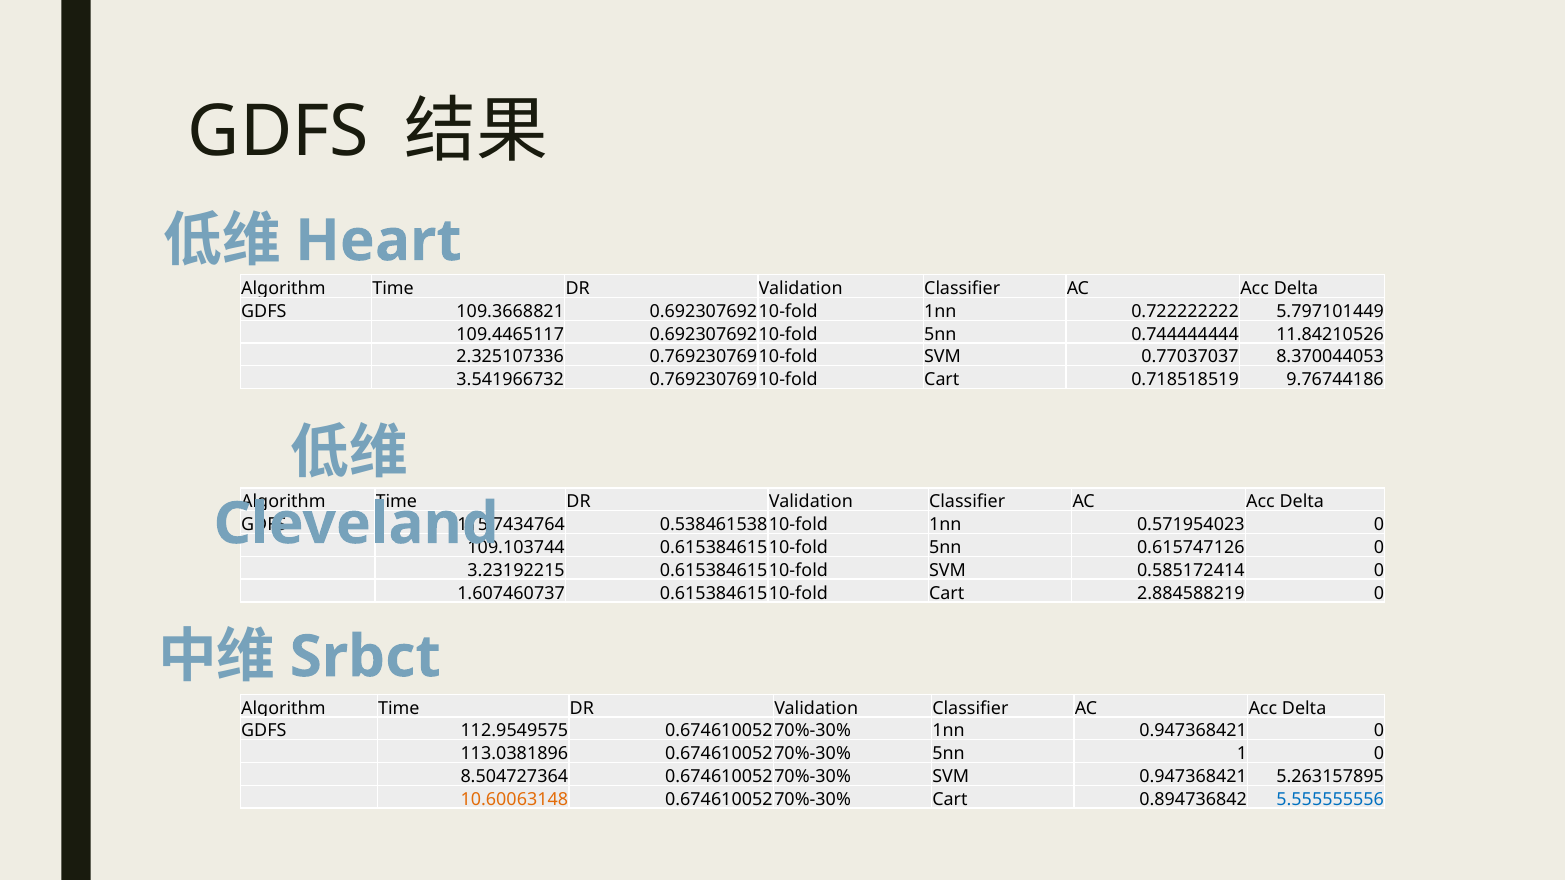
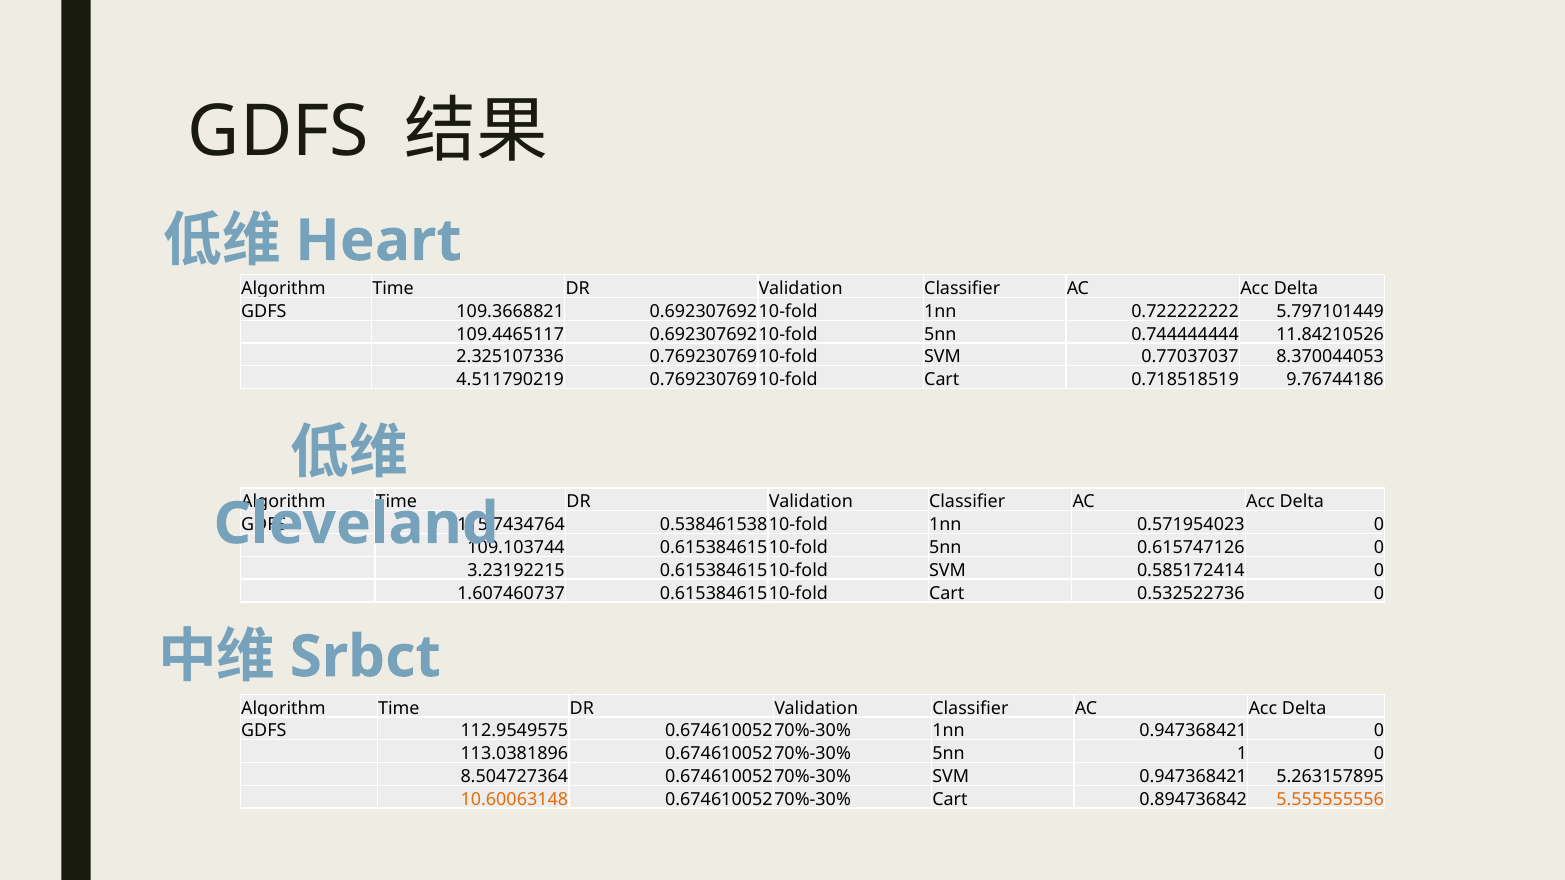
3.541966732: 3.541966732 -> 4.511790219
2.884588219: 2.884588219 -> 0.532522736
5.555555556 colour: blue -> orange
